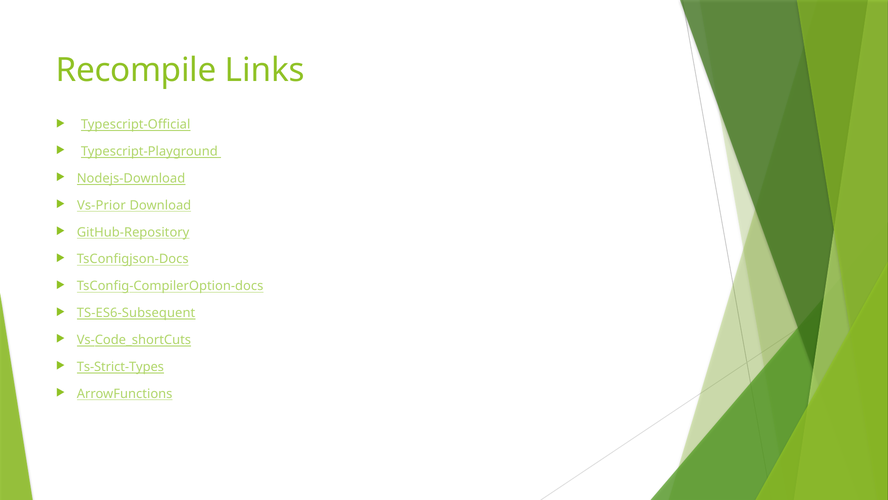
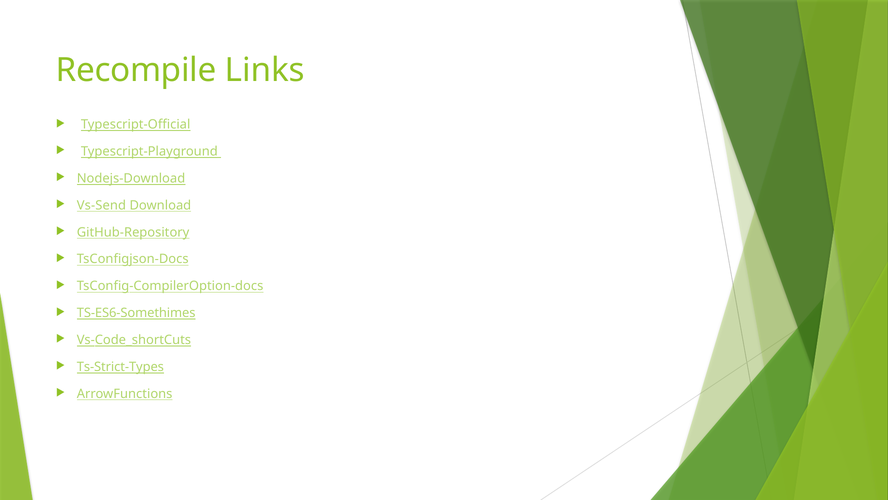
Vs-Prior: Vs-Prior -> Vs-Send
TS-ES6-Subsequent: TS-ES6-Subsequent -> TS-ES6-Somethimes
